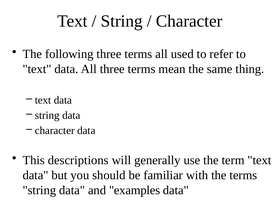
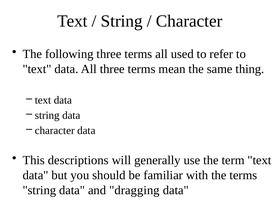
examples: examples -> dragging
